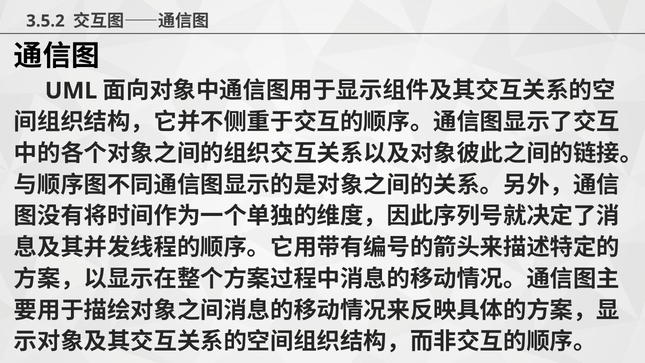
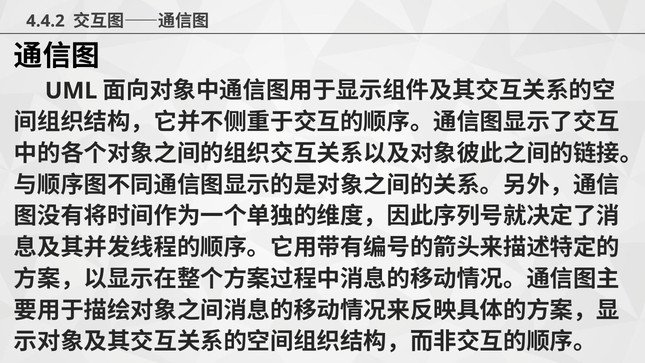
3.5.2: 3.5.2 -> 4.4.2
